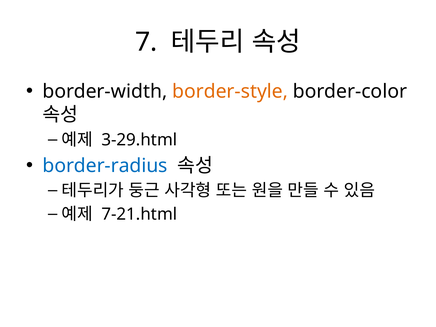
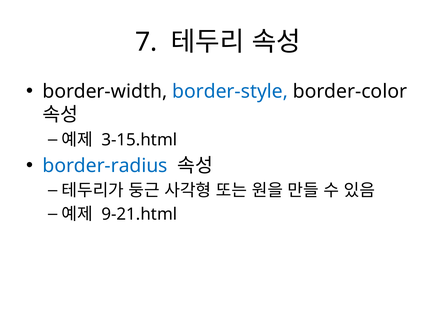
border-style colour: orange -> blue
3-29.html: 3-29.html -> 3-15.html
7-21.html: 7-21.html -> 9-21.html
